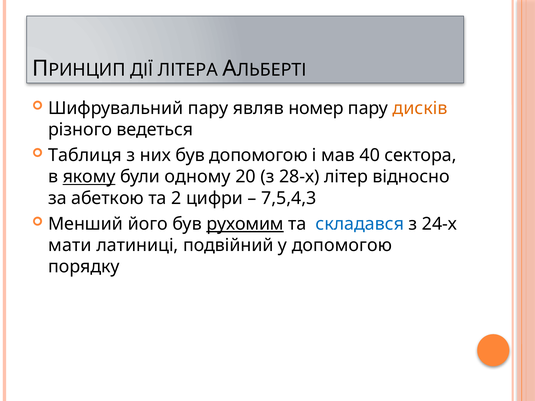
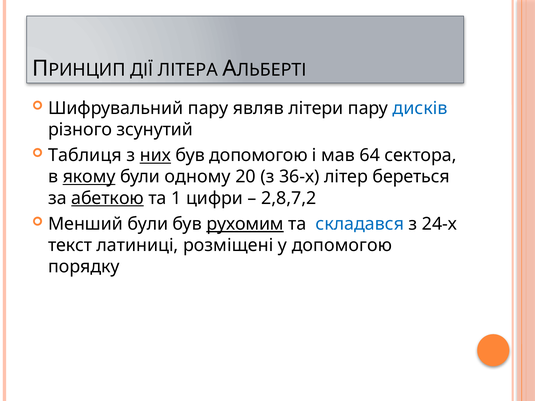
номер: номер -> літери
дисків colour: orange -> blue
ведеться: ведеться -> зсунутий
них underline: none -> present
40: 40 -> 64
28-х: 28-х -> 36-х
відносно: відносно -> береться
абеткою underline: none -> present
2: 2 -> 1
7,5,4,3: 7,5,4,3 -> 2,8,7,2
Менший його: його -> були
мати: мати -> текст
подвійний: подвійний -> розміщені
